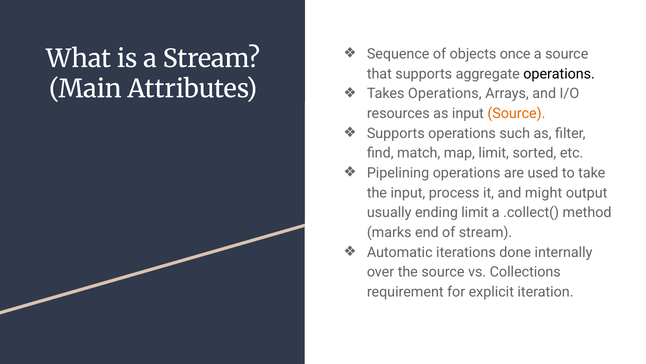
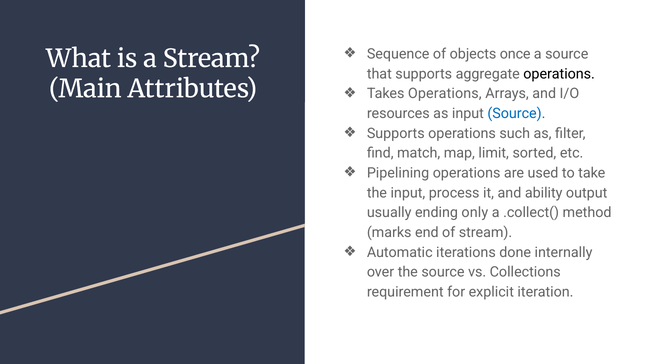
Source at (516, 113) colour: orange -> blue
might: might -> ability
ending limit: limit -> only
